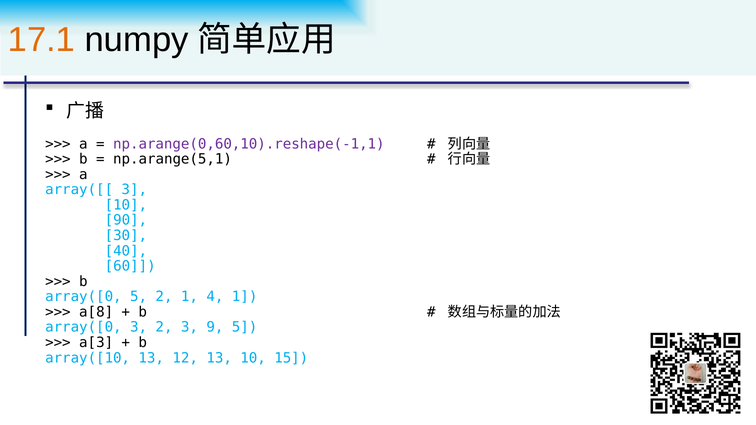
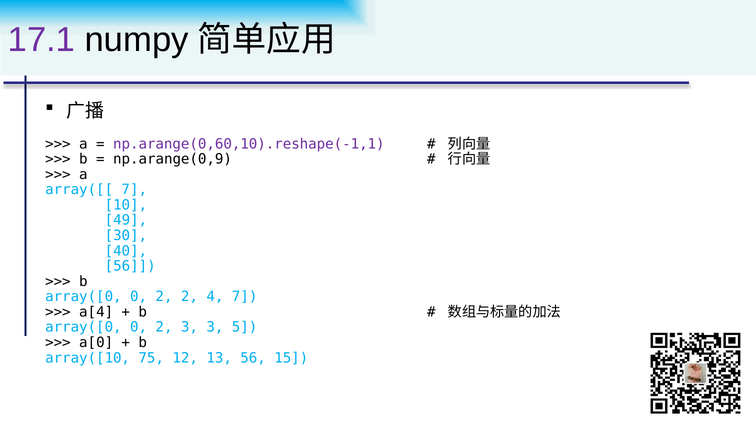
17.1 colour: orange -> purple
np.arange(5,1: np.arange(5,1 -> np.arange(0,9
array([[ 3: 3 -> 7
90: 90 -> 49
60 at (130, 266): 60 -> 56
5 at (139, 297): 5 -> 0
2 1: 1 -> 2
4 1: 1 -> 7
a[8: a[8 -> a[4
3 at (139, 328): 3 -> 0
3 9: 9 -> 3
a[3: a[3 -> a[0
array([10 13: 13 -> 75
13 10: 10 -> 56
